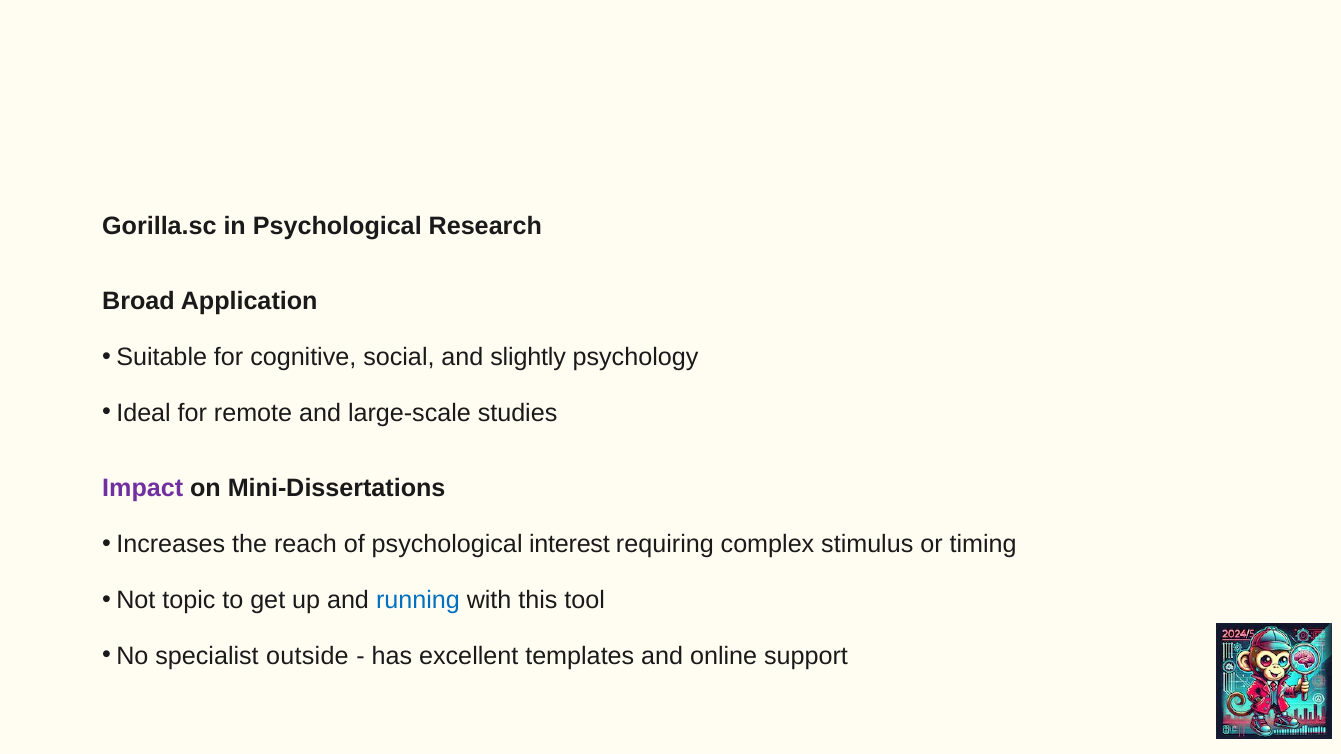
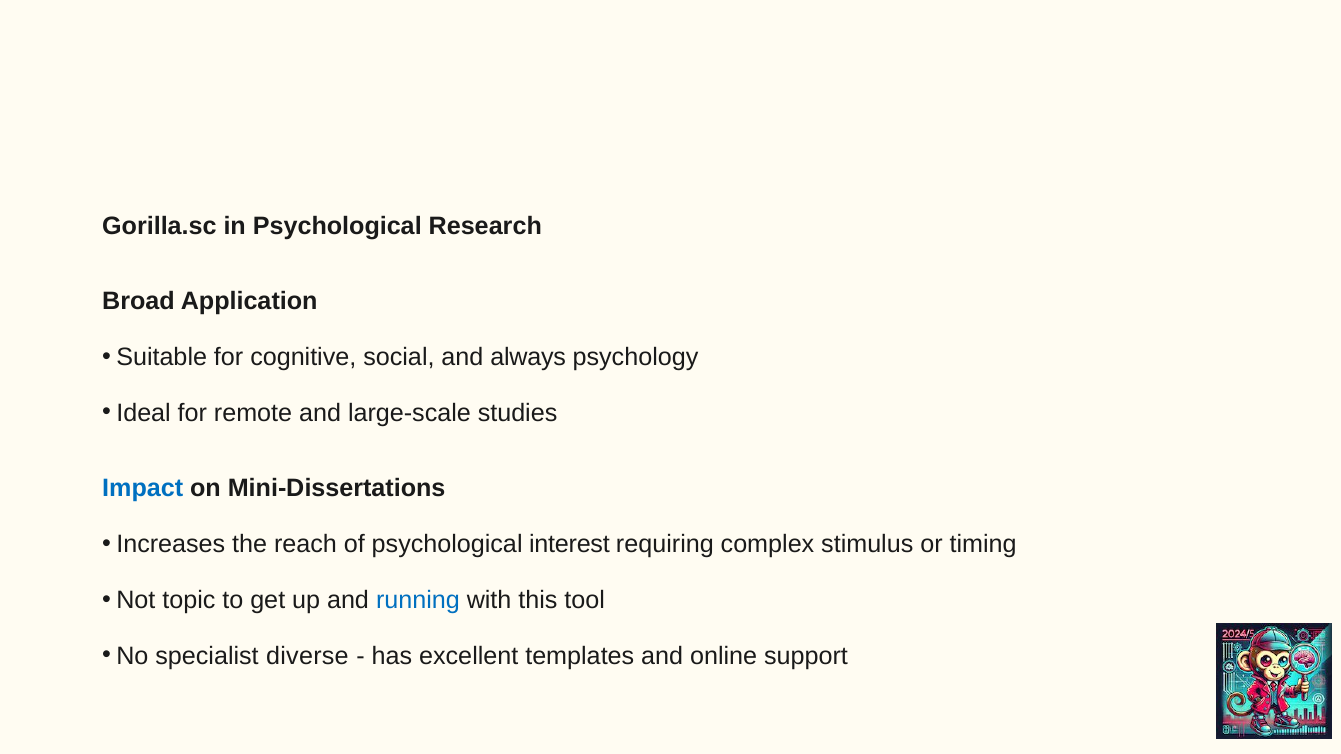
slightly: slightly -> always
Impact colour: purple -> blue
outside: outside -> diverse
